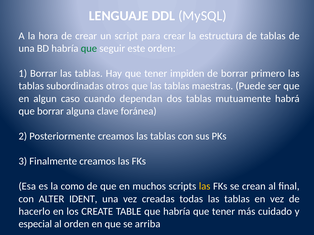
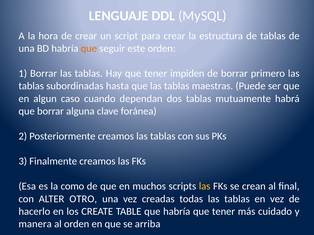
que at (89, 49) colour: green -> orange
otros: otros -> hasta
IDENT: IDENT -> OTRO
especial: especial -> manera
